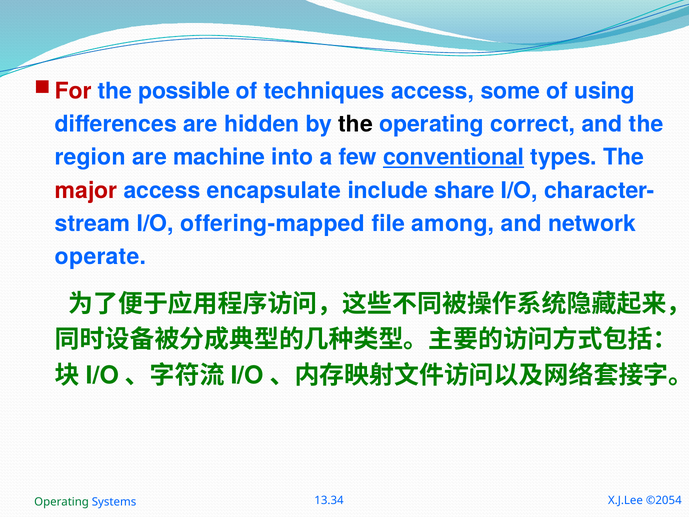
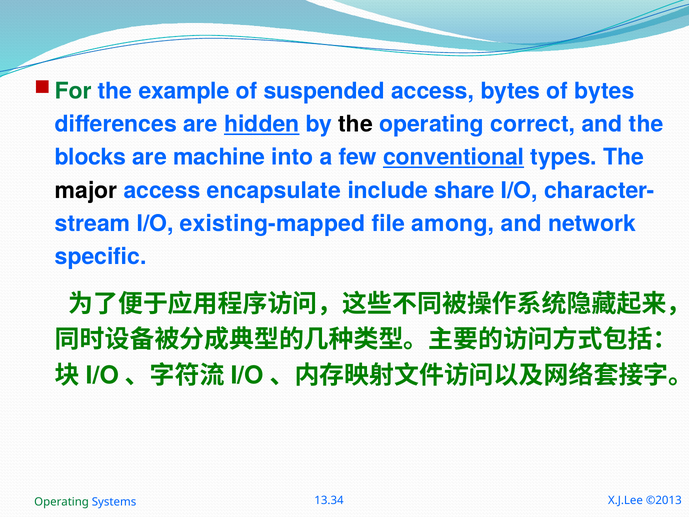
For colour: red -> green
possible: possible -> example
techniques: techniques -> suspended
access some: some -> bytes
of using: using -> bytes
hidden underline: none -> present
region: region -> blocks
major colour: red -> black
offering-mapped: offering-mapped -> existing-mapped
operate: operate -> specific
©2054: ©2054 -> ©2013
